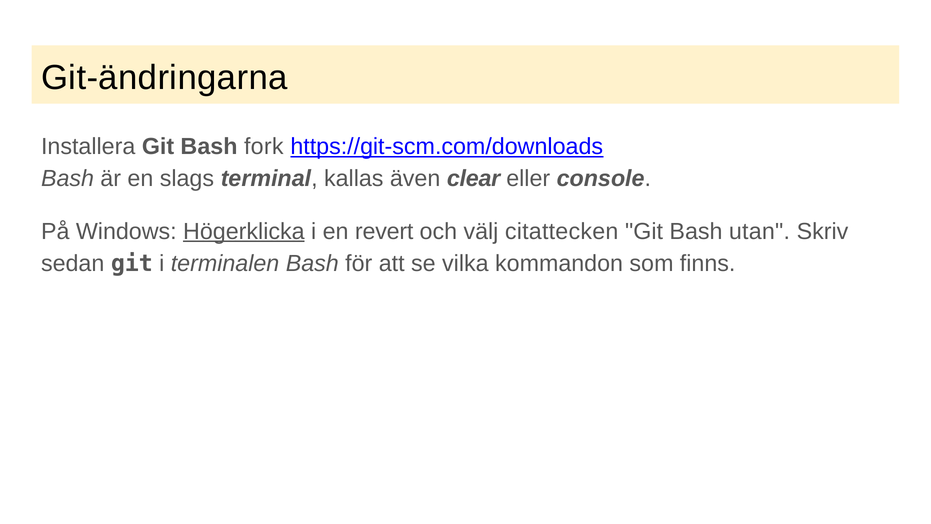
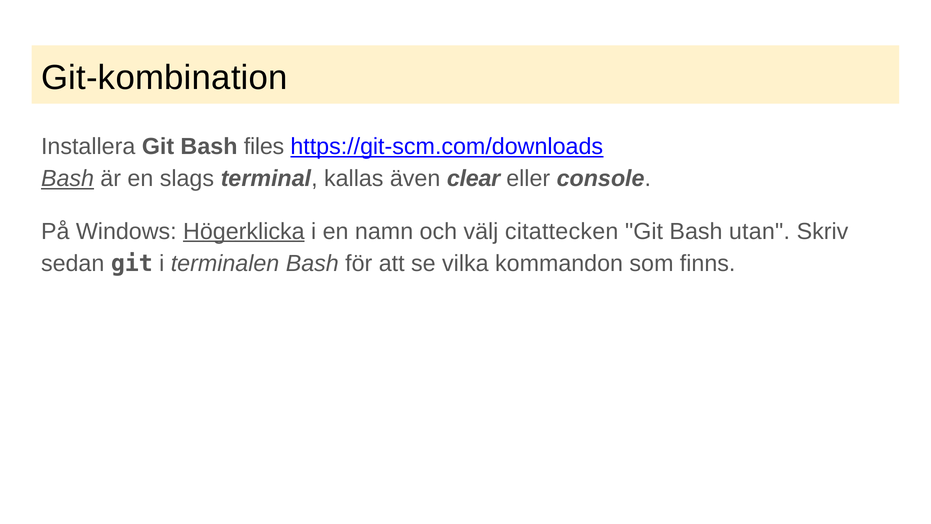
Git-ändringarna: Git-ändringarna -> Git-kombination
fork: fork -> files
Bash at (68, 179) underline: none -> present
revert: revert -> namn
